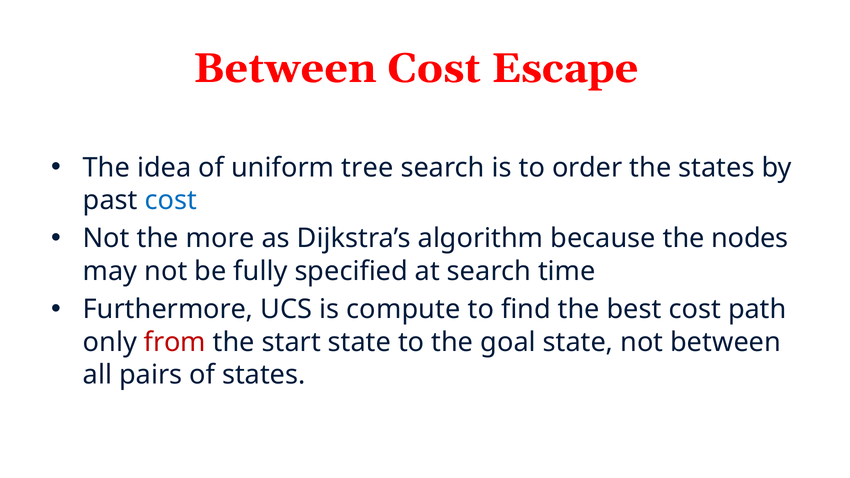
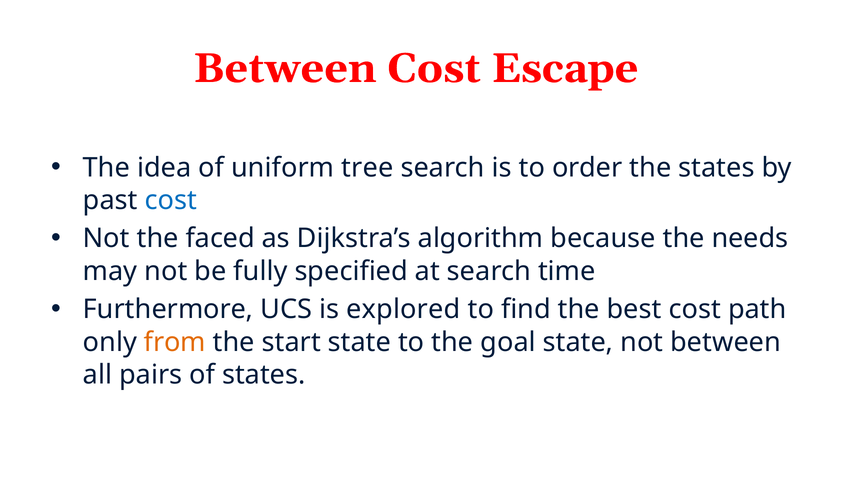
more: more -> faced
nodes: nodes -> needs
compute: compute -> explored
from colour: red -> orange
